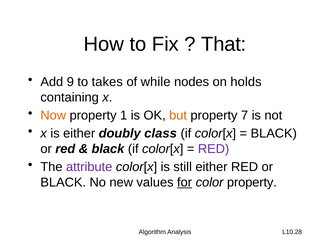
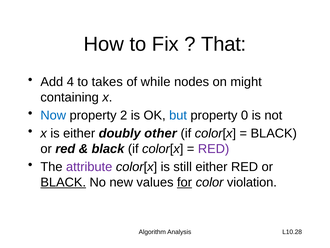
9: 9 -> 4
holds: holds -> might
Now colour: orange -> blue
1: 1 -> 2
but colour: orange -> blue
7: 7 -> 0
class: class -> other
BLACK at (63, 182) underline: none -> present
color property: property -> violation
